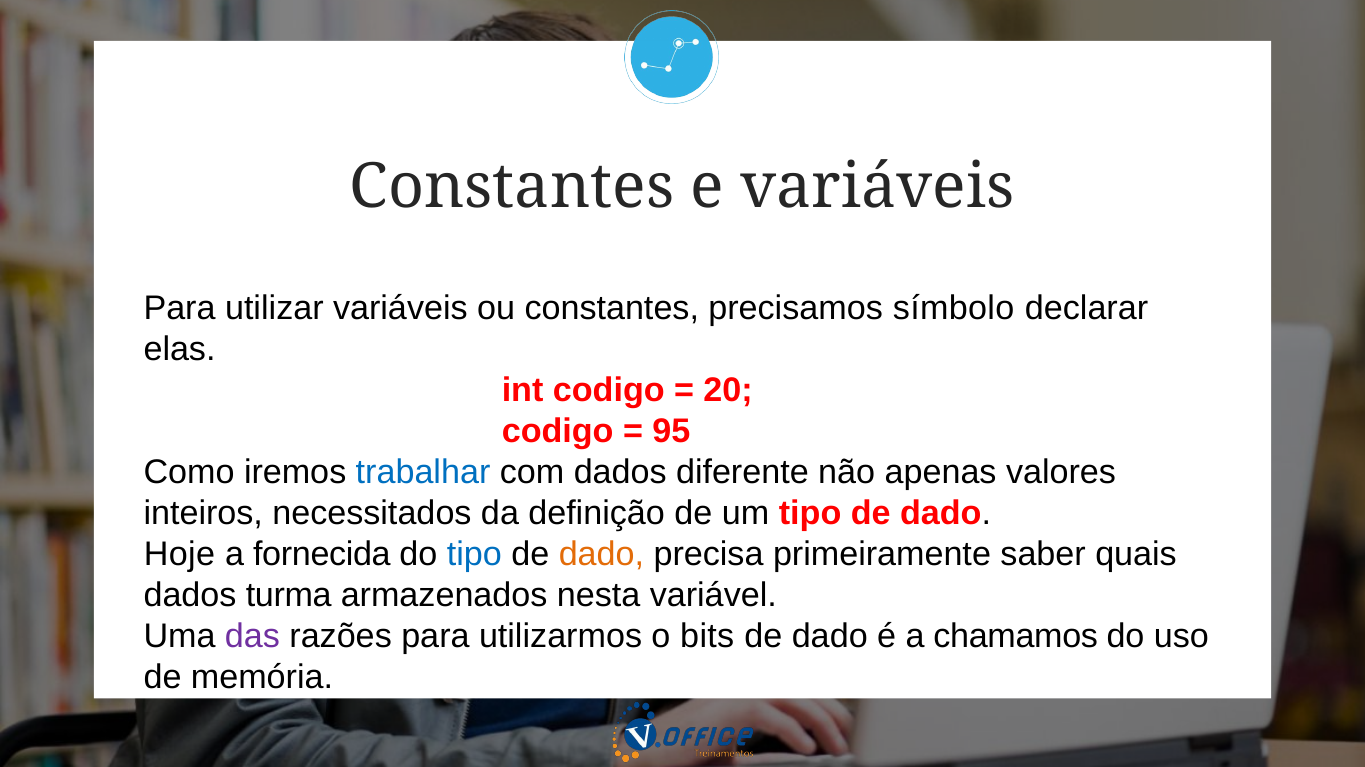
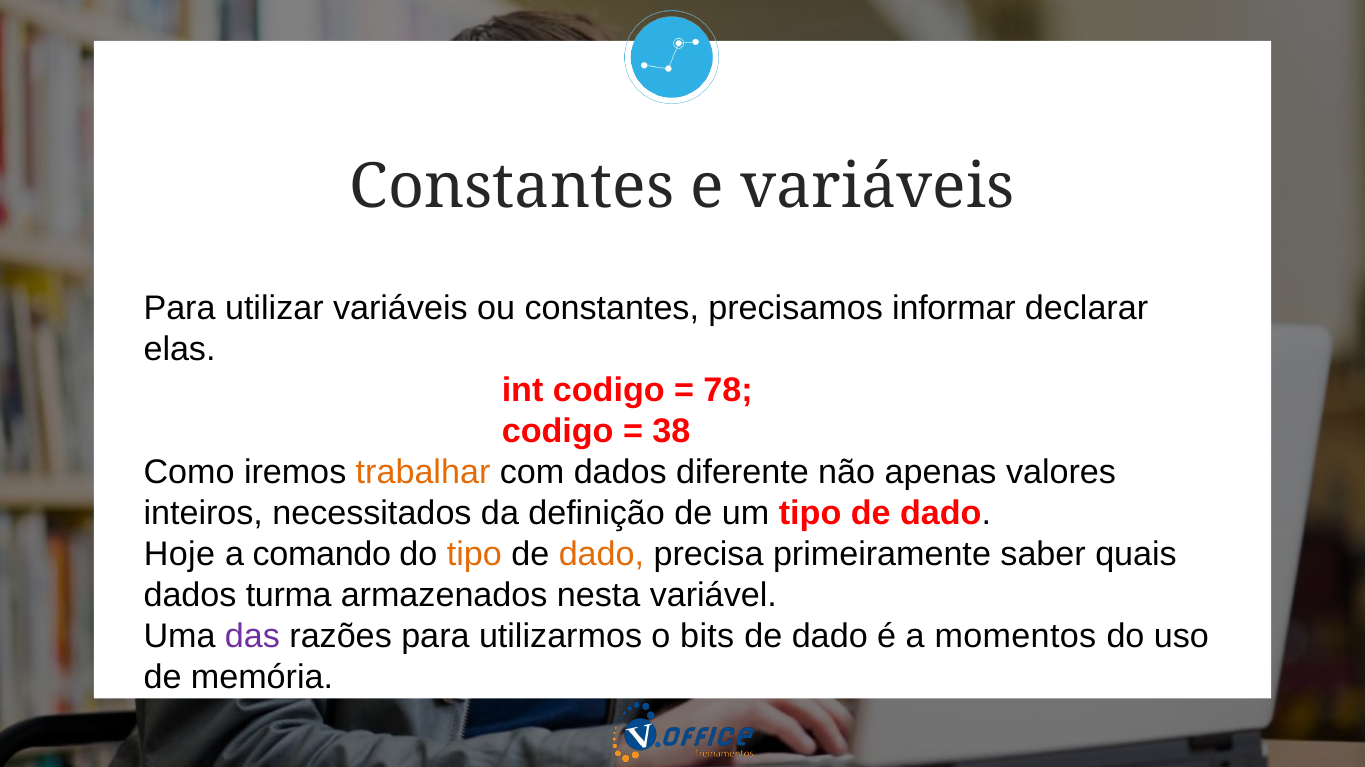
símbolo: símbolo -> informar
20: 20 -> 78
95: 95 -> 38
trabalhar colour: blue -> orange
fornecida: fornecida -> comando
tipo at (474, 555) colour: blue -> orange
chamamos: chamamos -> momentos
